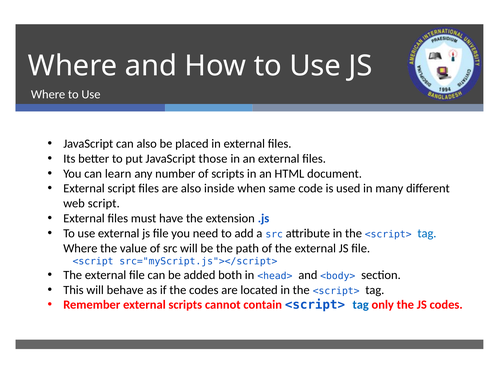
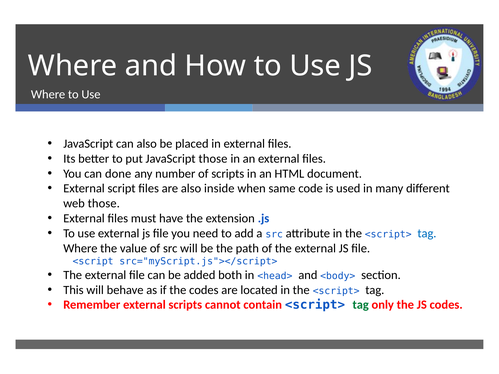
learn: learn -> done
web script: script -> those
tag at (361, 305) colour: blue -> green
